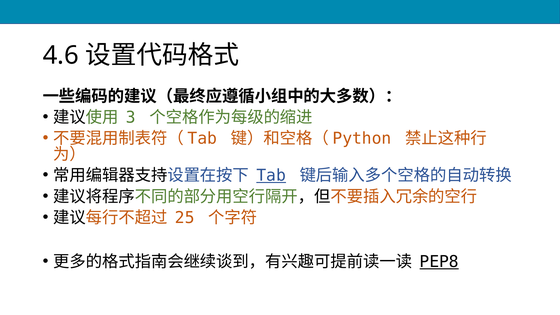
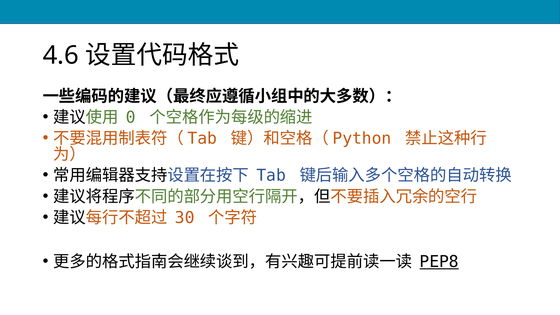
3: 3 -> 0
Tab underline: present -> none
25: 25 -> 30
